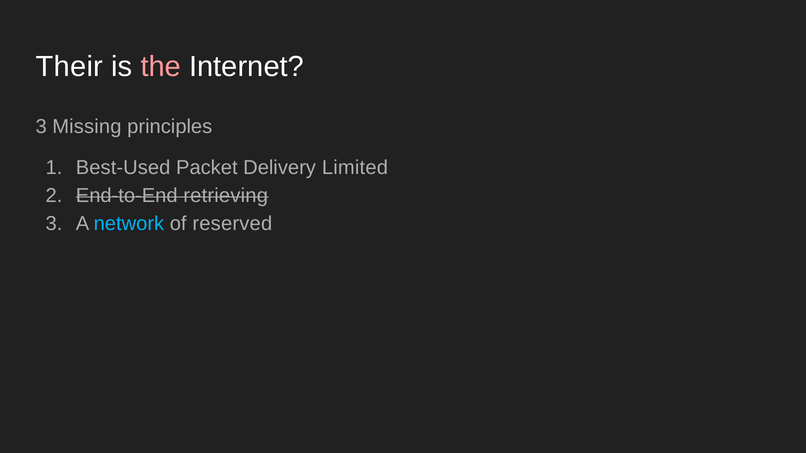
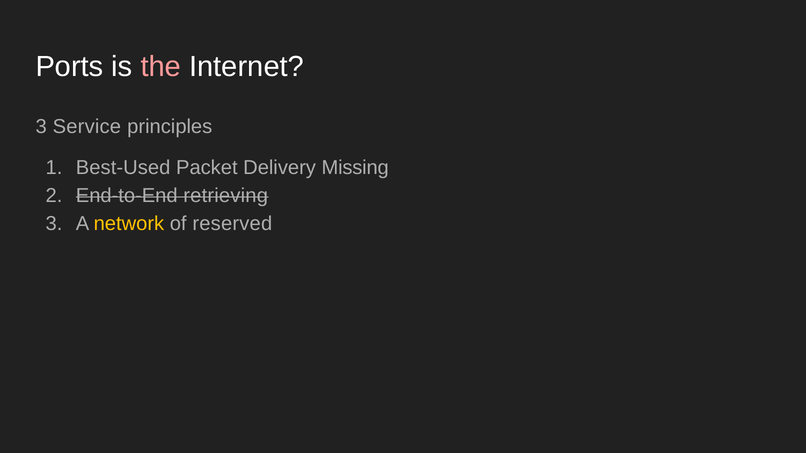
Their: Their -> Ports
Missing: Missing -> Service
Limited: Limited -> Missing
network colour: light blue -> yellow
